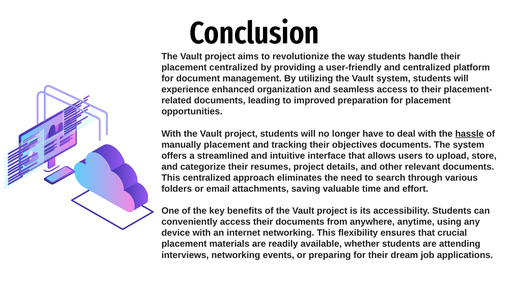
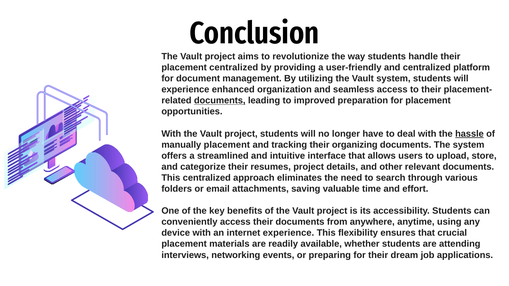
documents at (220, 101) underline: none -> present
objectives: objectives -> organizing
internet networking: networking -> experience
